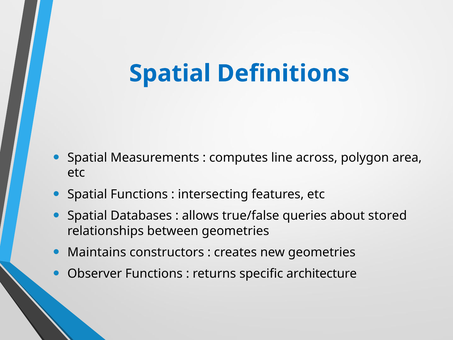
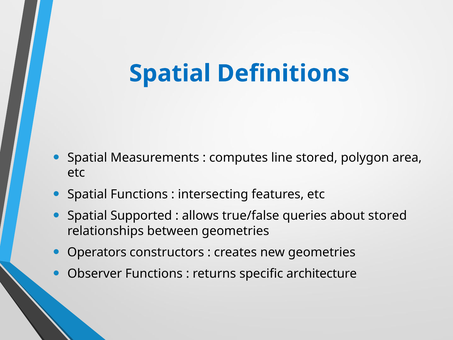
line across: across -> stored
Databases: Databases -> Supported
Maintains: Maintains -> Operators
